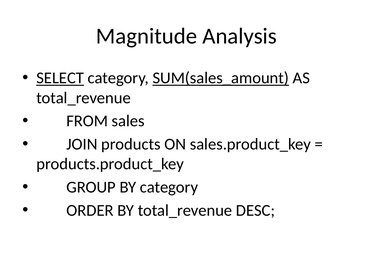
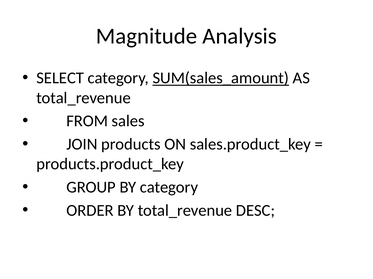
SELECT underline: present -> none
